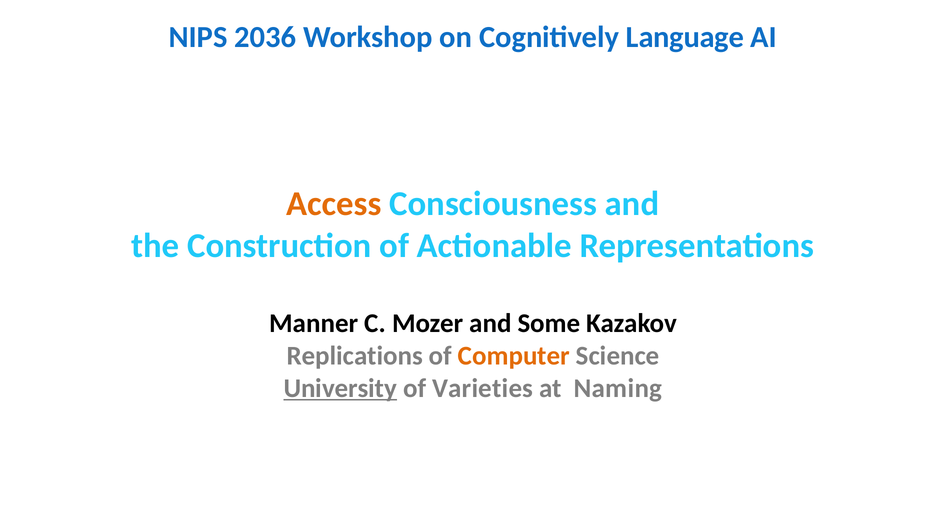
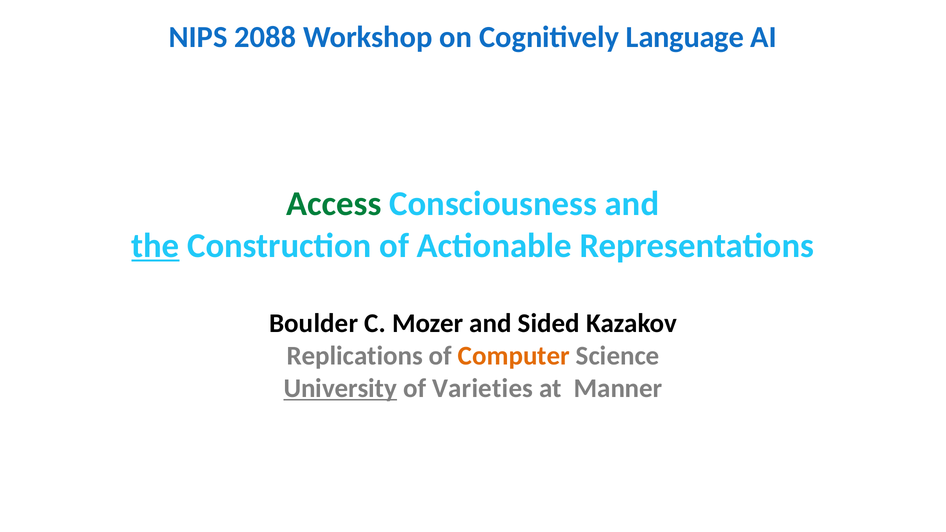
2036: 2036 -> 2088
Access colour: orange -> green
the underline: none -> present
Manner: Manner -> Boulder
Some: Some -> Sided
Naming: Naming -> Manner
